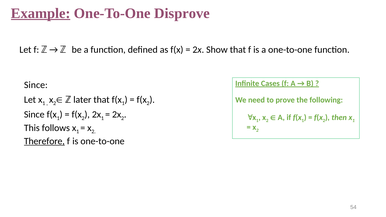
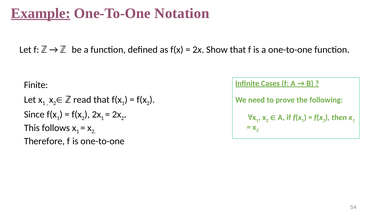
Disprove: Disprove -> Notation
Since at (36, 85): Since -> Finite
later: later -> read
Therefore underline: present -> none
